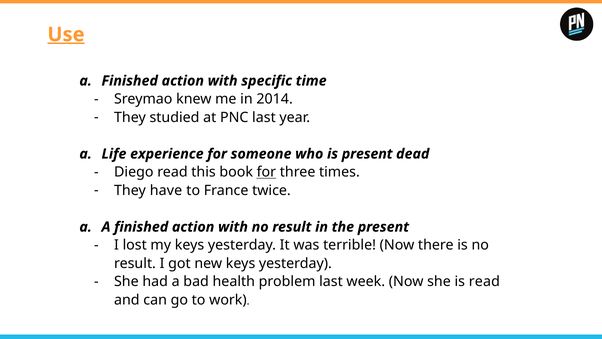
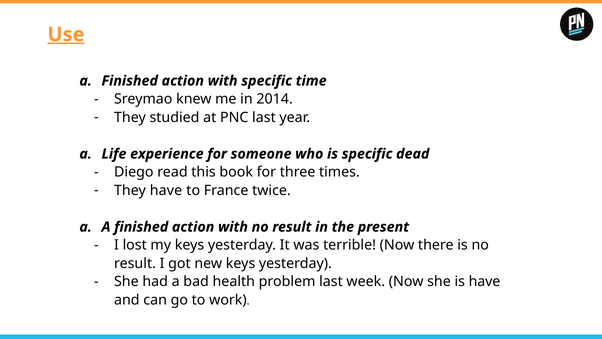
is present: present -> specific
for at (266, 172) underline: present -> none
is read: read -> have
